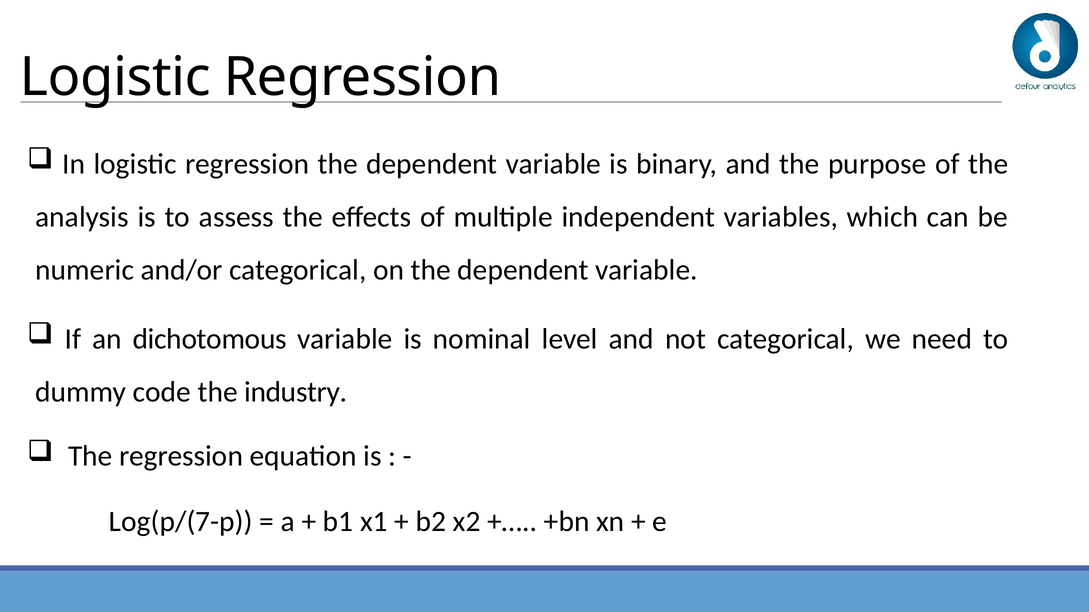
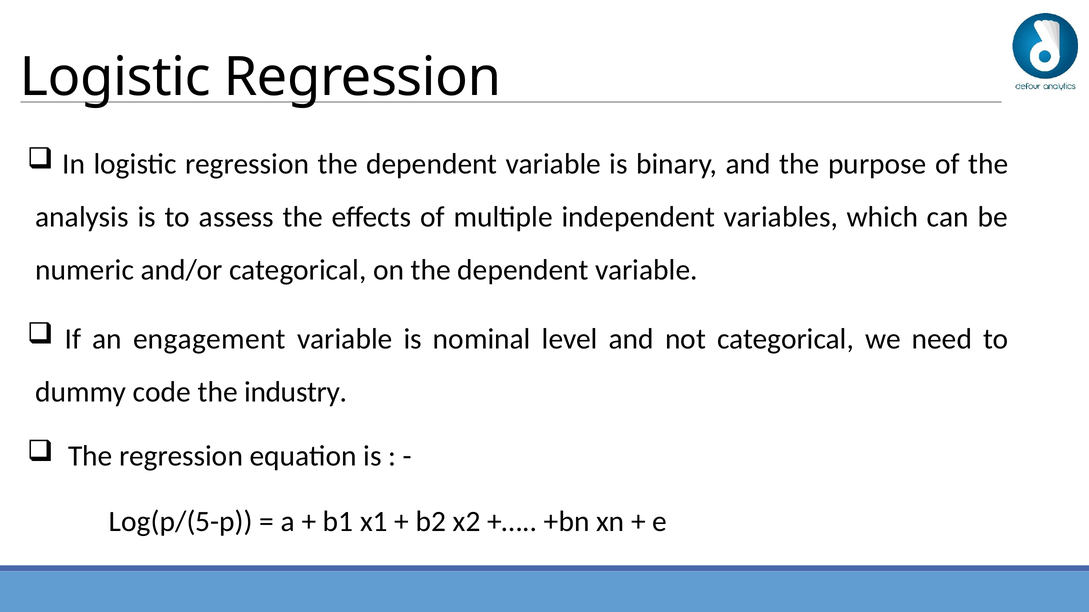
dichotomous: dichotomous -> engagement
Log(p/(7-p: Log(p/(7-p -> Log(p/(5-p
